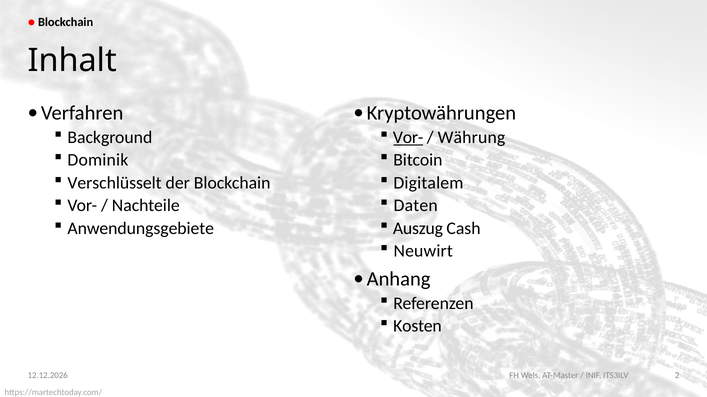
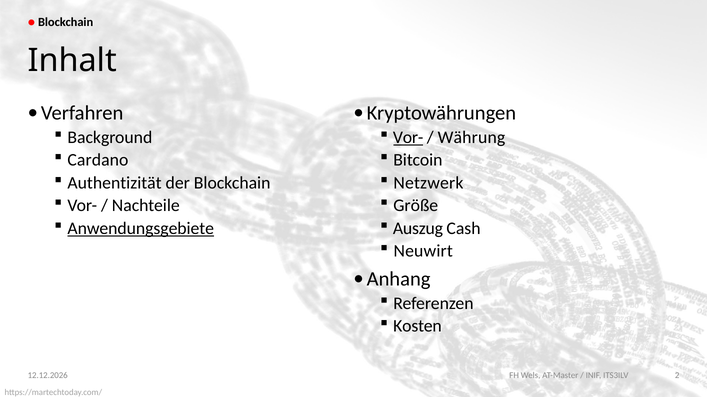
Dominik: Dominik -> Cardano
Verschlüsselt: Verschlüsselt -> Authentizität
Digitalem: Digitalem -> Netzwerk
Daten: Daten -> Größe
Anwendungsgebiete underline: none -> present
